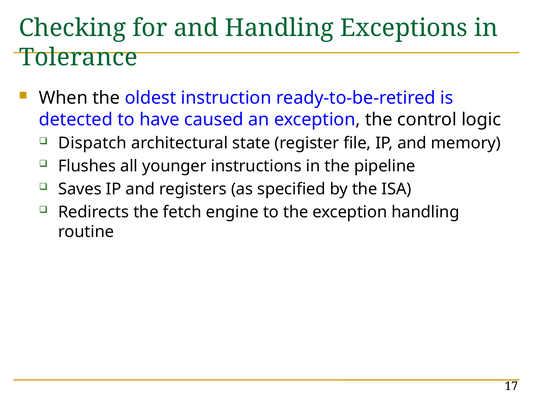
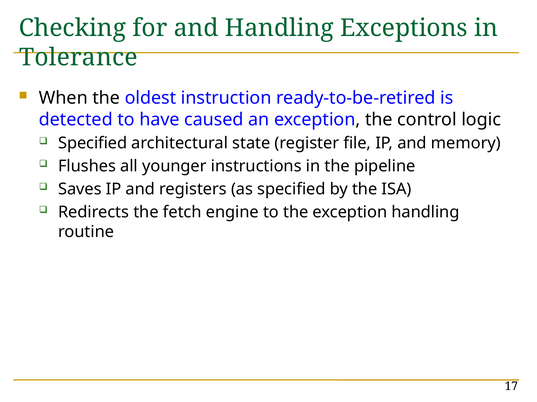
Dispatch at (93, 144): Dispatch -> Specified
